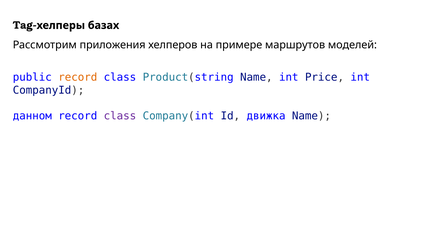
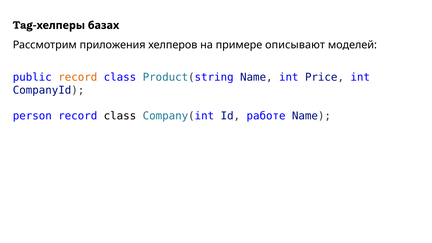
маршрутов: маршрутов -> описывают
данном: данном -> person
class at (120, 116) colour: purple -> black
движка: движка -> работе
